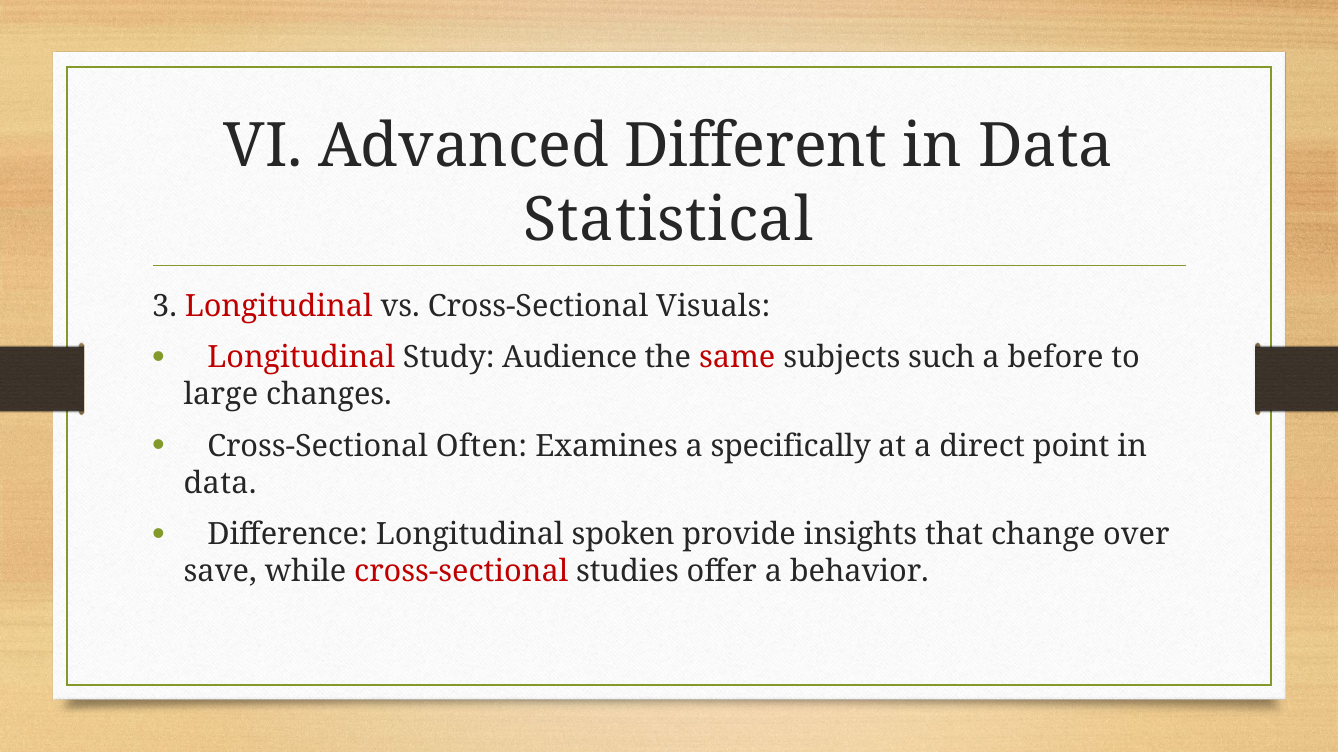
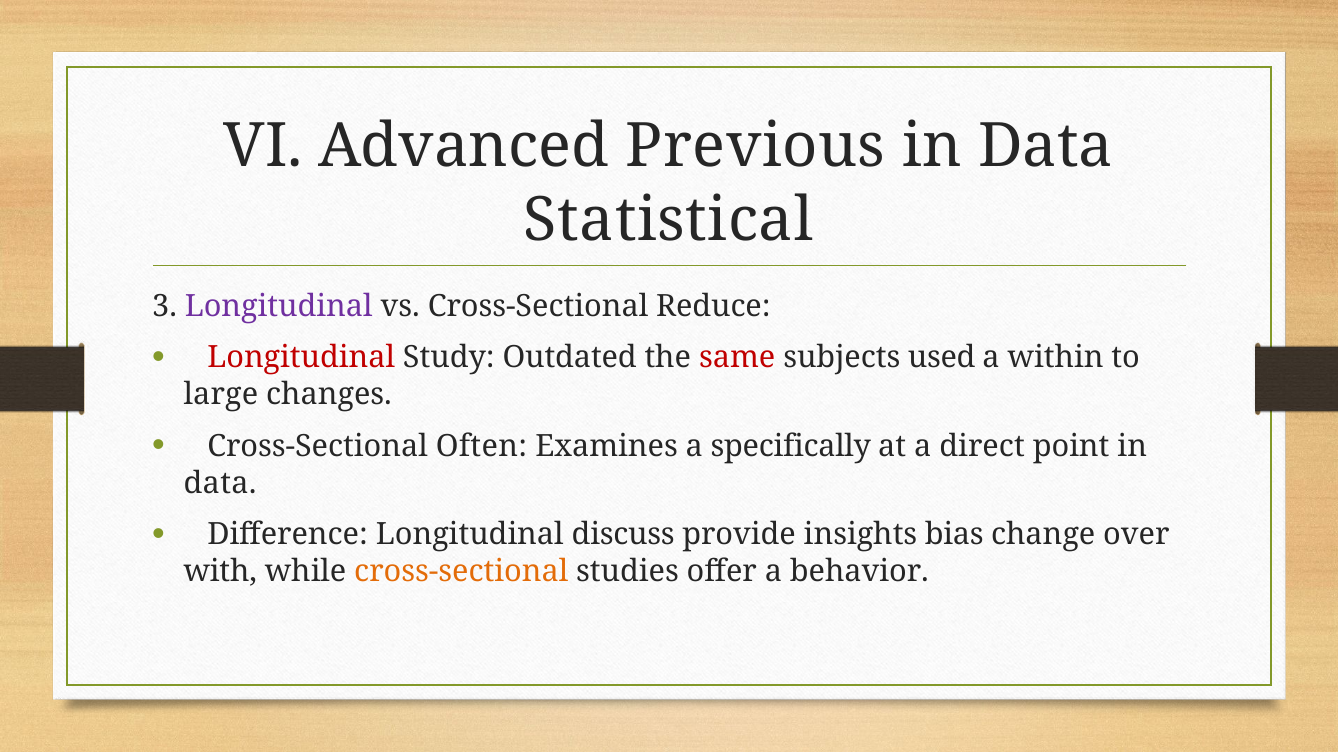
Different: Different -> Previous
Longitudinal at (279, 306) colour: red -> purple
Visuals: Visuals -> Reduce
Audience: Audience -> Outdated
such: such -> used
before: before -> within
spoken: spoken -> discuss
that: that -> bias
save: save -> with
cross-sectional at (461, 572) colour: red -> orange
